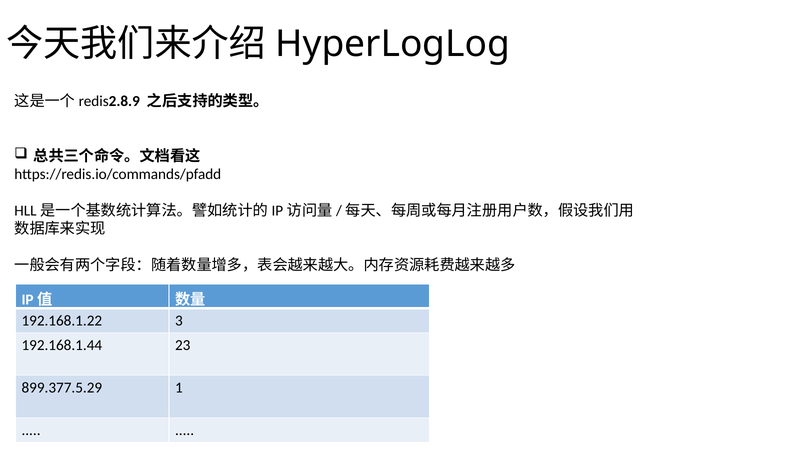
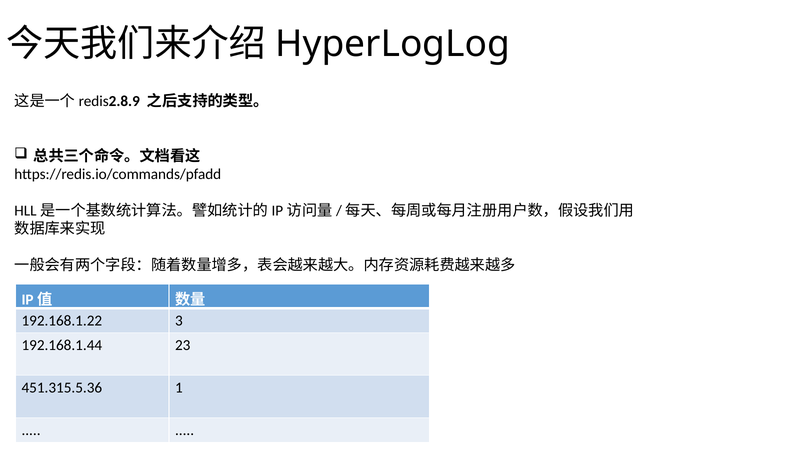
899.377.5.29: 899.377.5.29 -> 451.315.5.36
